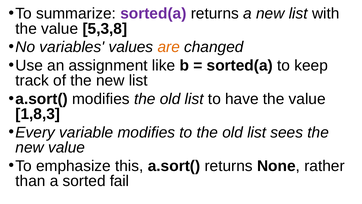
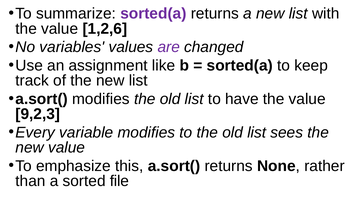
5,3,8: 5,3,8 -> 1,2,6
are colour: orange -> purple
1,8,3: 1,8,3 -> 9,2,3
fail: fail -> file
